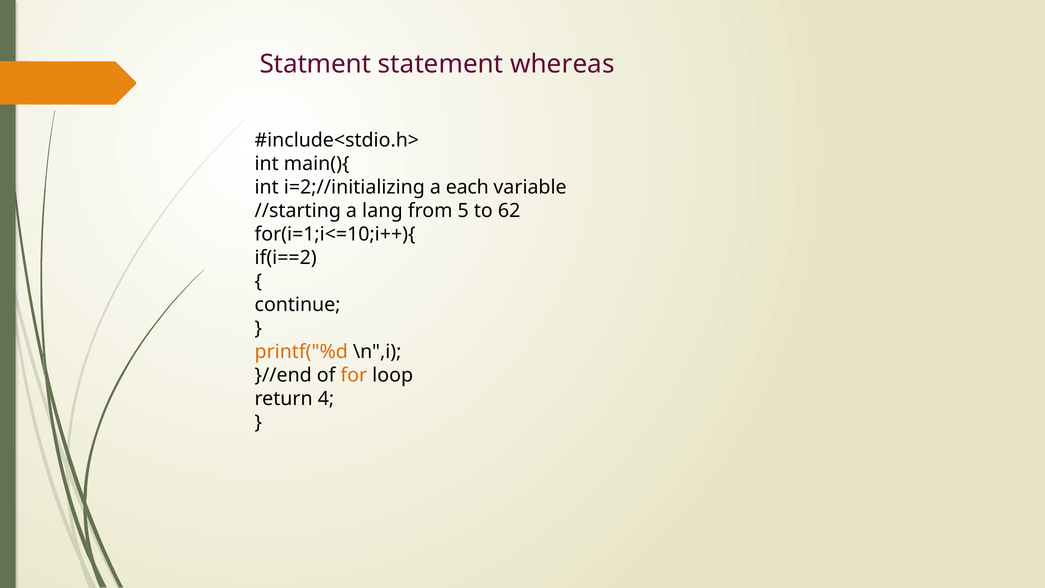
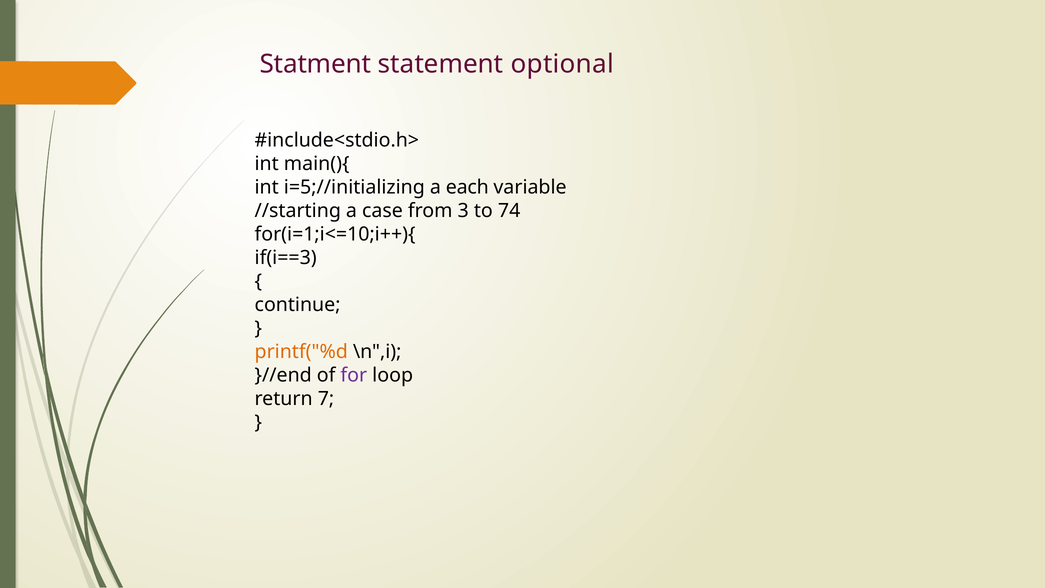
whereas: whereas -> optional
i=2;//initializing: i=2;//initializing -> i=5;//initializing
lang: lang -> case
5: 5 -> 3
62: 62 -> 74
if(i==2: if(i==2 -> if(i==3
for colour: orange -> purple
4: 4 -> 7
